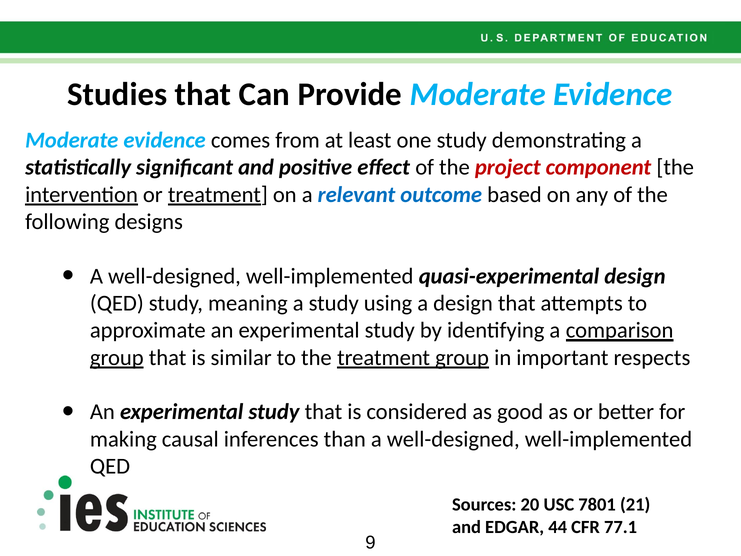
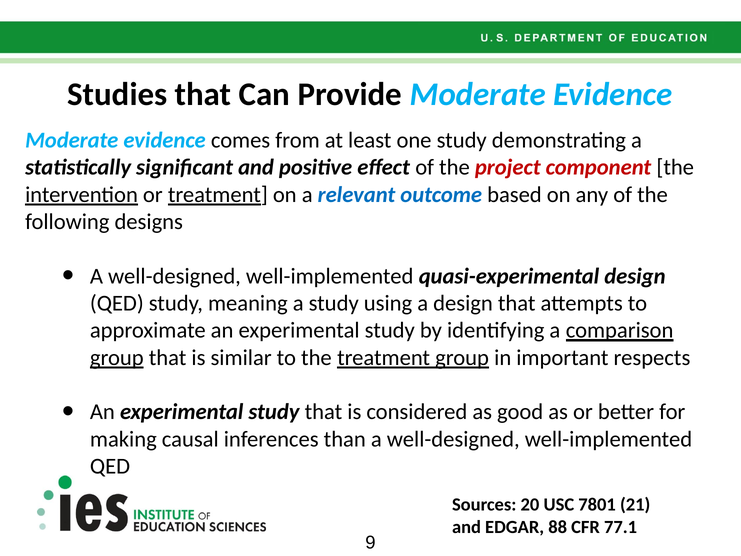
44: 44 -> 88
